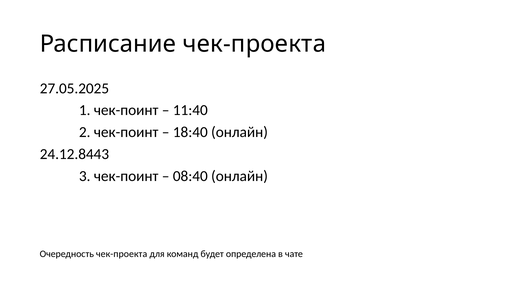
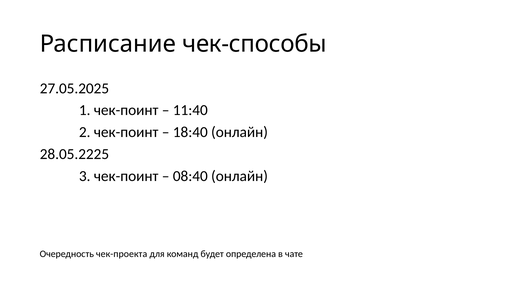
Расписание чек-проекта: чек-проекта -> чек-способы
24.12.8443: 24.12.8443 -> 28.05.2225
